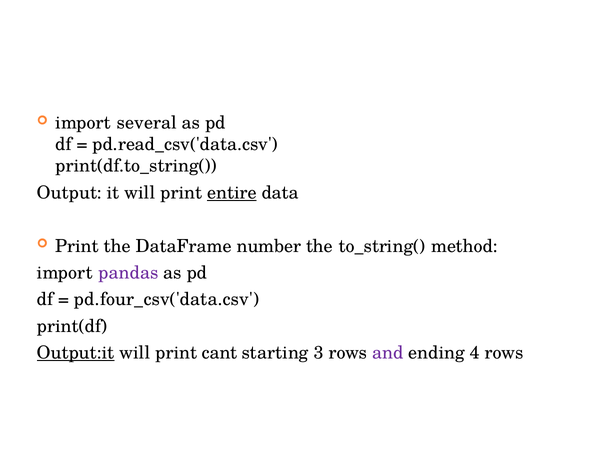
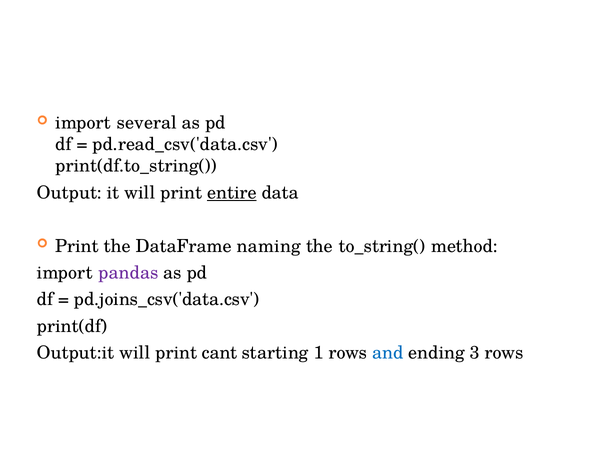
number: number -> naming
pd.four_csv('data.csv: pd.four_csv('data.csv -> pd.joins_csv('data.csv
Output:it underline: present -> none
3: 3 -> 1
and colour: purple -> blue
4: 4 -> 3
